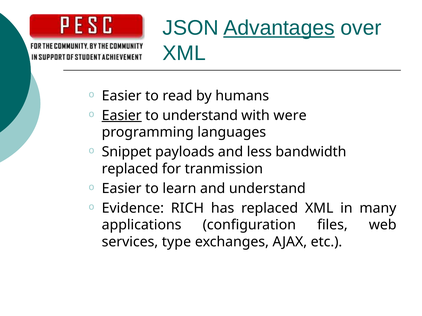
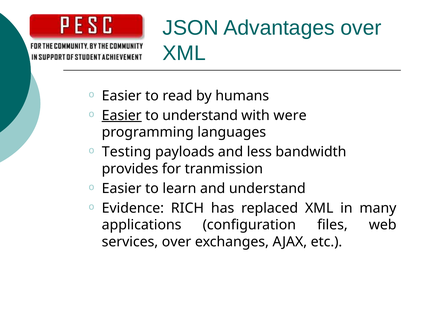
Advantages underline: present -> none
Snippet: Snippet -> Testing
replaced at (130, 169): replaced -> provides
services type: type -> over
